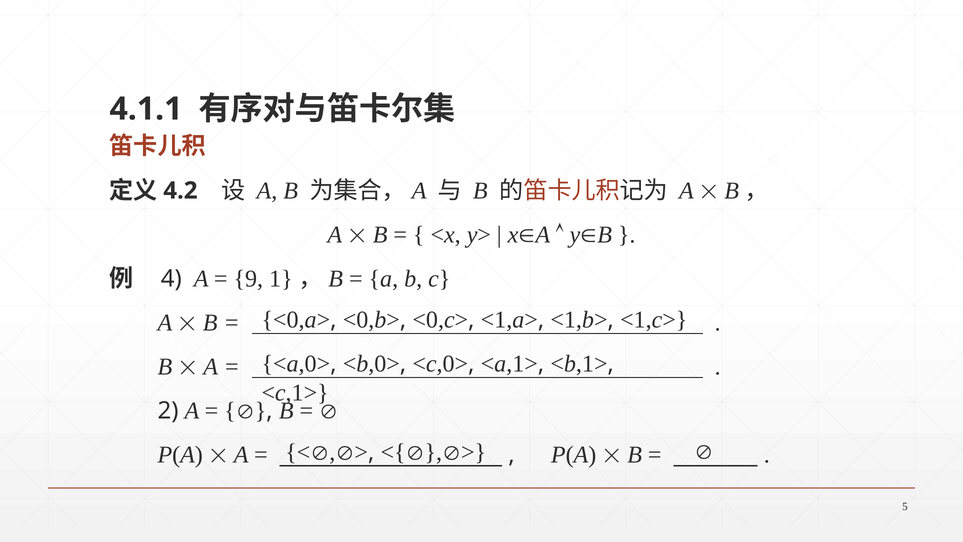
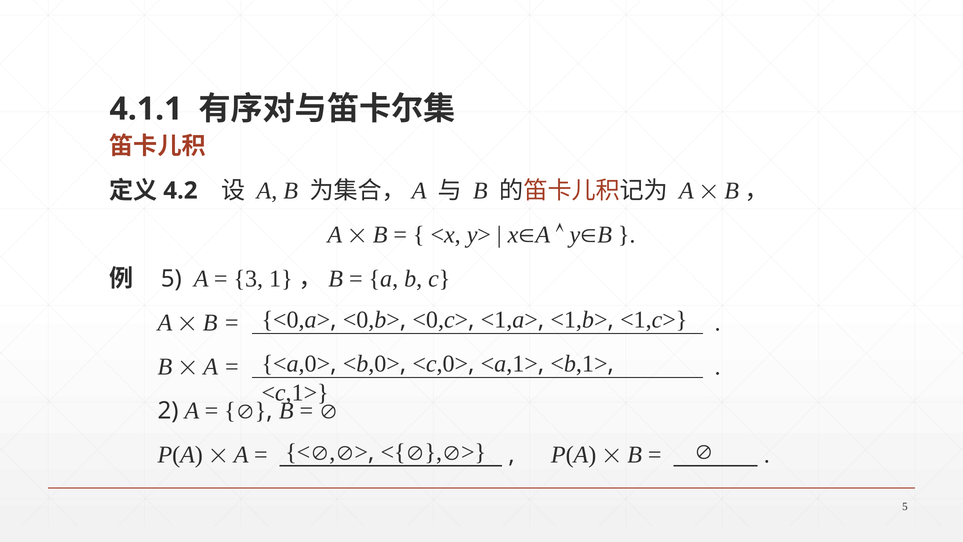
4 at (171, 279): 4 -> 5
9: 9 -> 3
